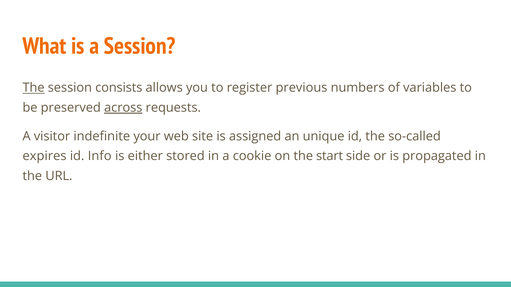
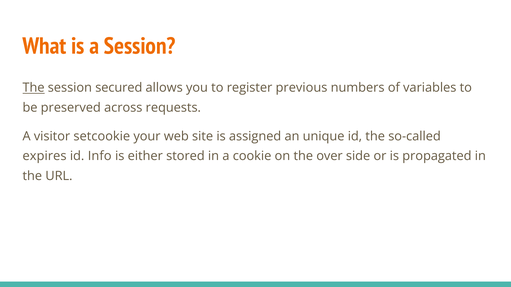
consists: consists -> secured
across underline: present -> none
indefinite: indefinite -> setcookie
start: start -> over
